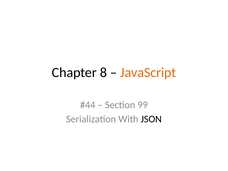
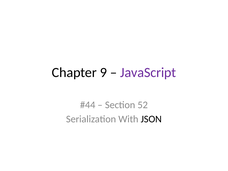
8: 8 -> 9
JavaScript colour: orange -> purple
99: 99 -> 52
